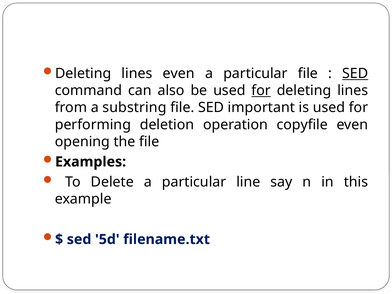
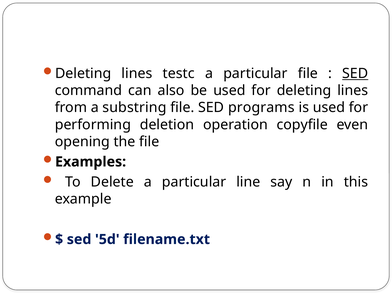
lines even: even -> testc
for at (261, 91) underline: present -> none
important: important -> programs
